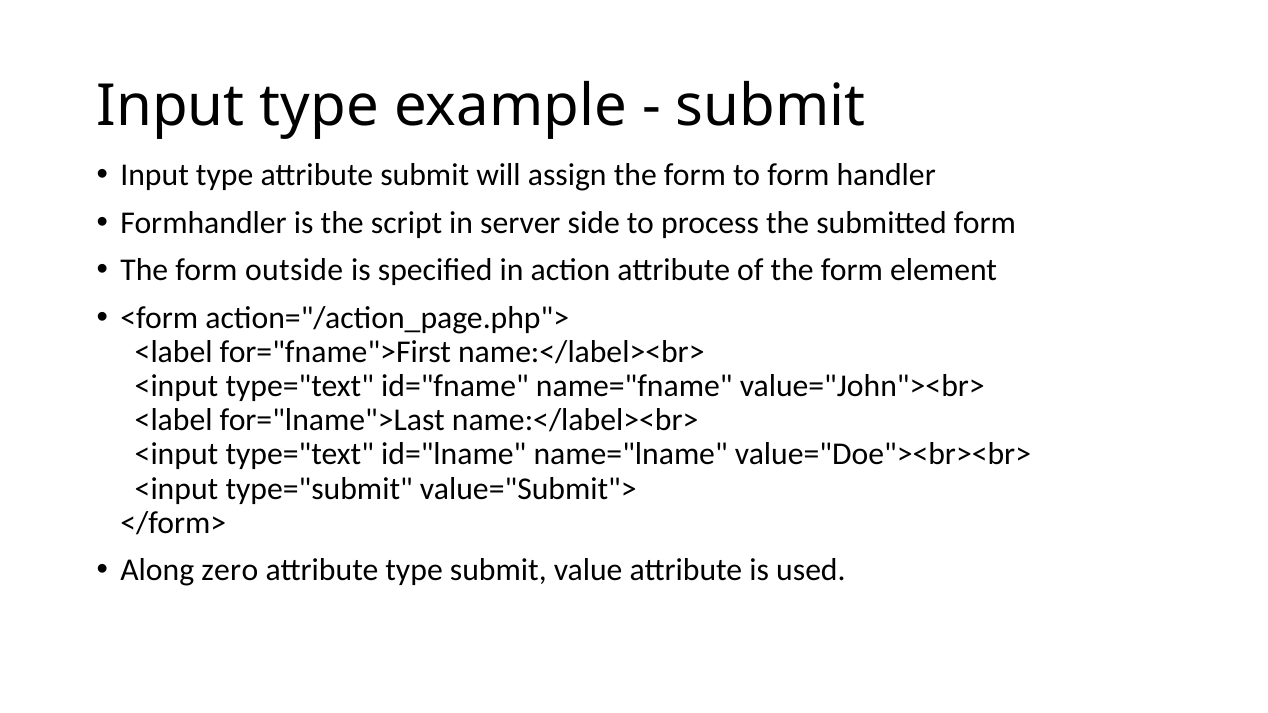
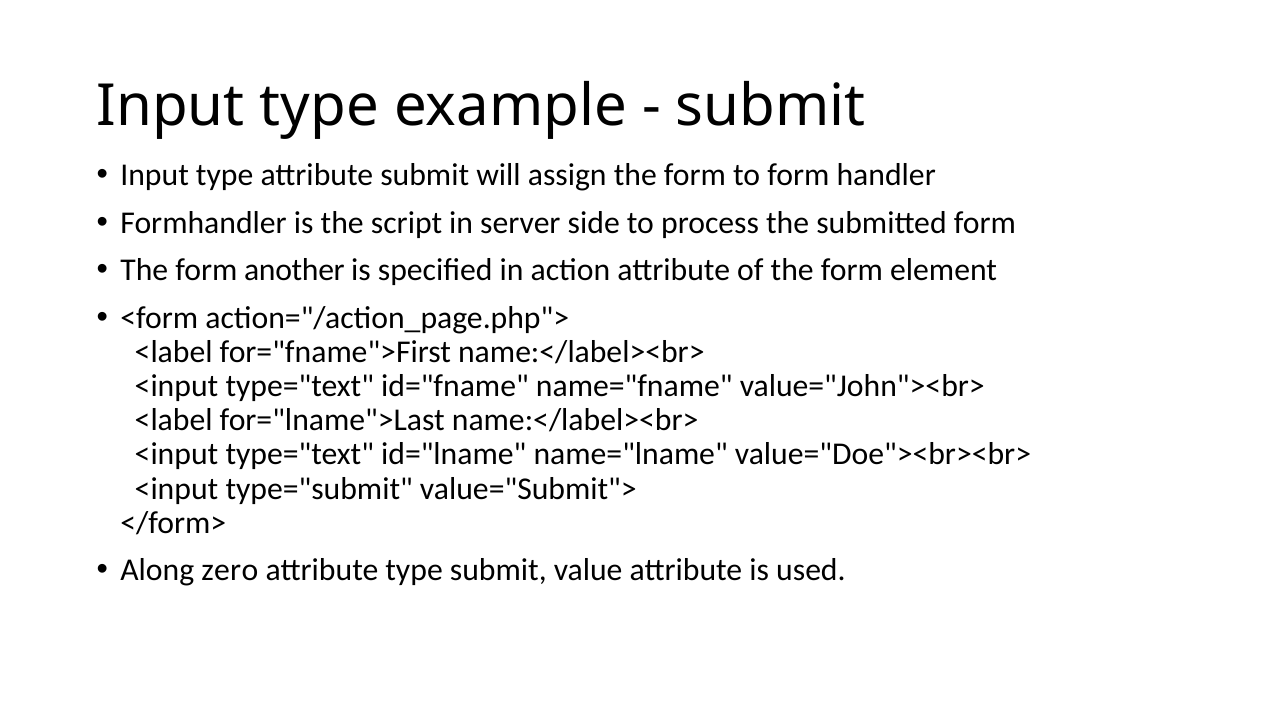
outside: outside -> another
